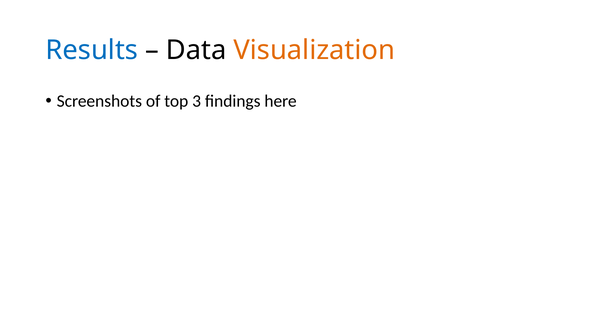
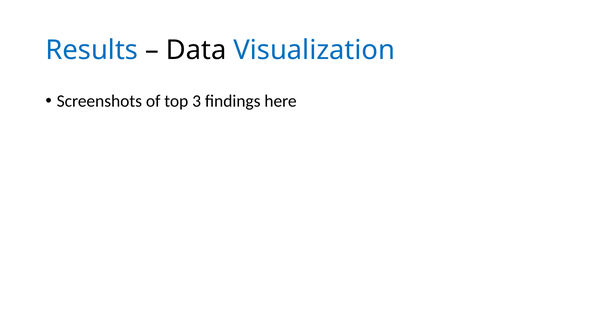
Visualization colour: orange -> blue
